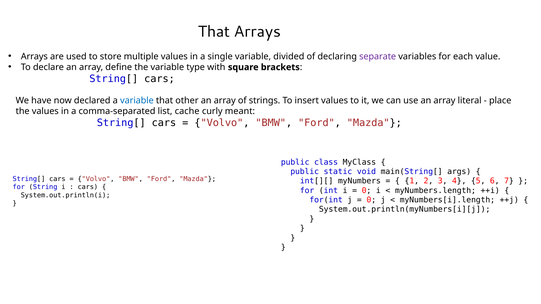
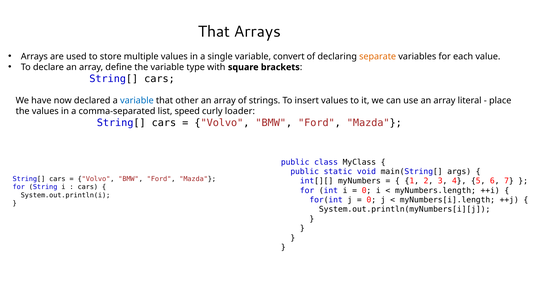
divided: divided -> convert
separate colour: purple -> orange
cache: cache -> speed
meant: meant -> loader
